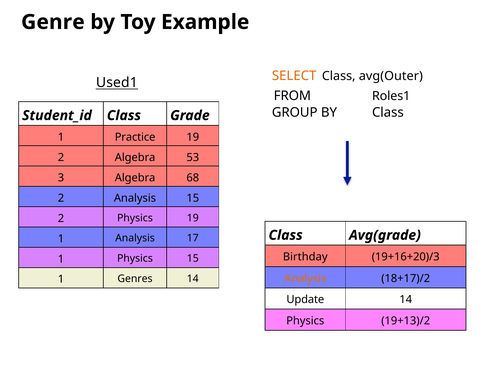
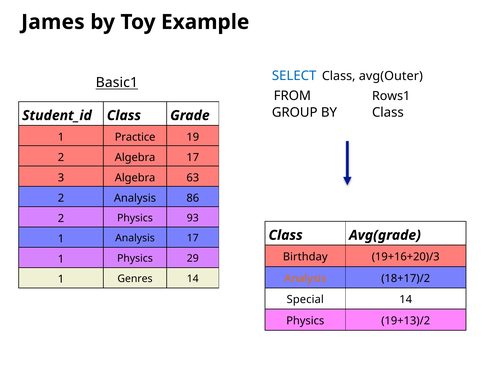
Genre: Genre -> James
SELECT colour: orange -> blue
Used1: Used1 -> Basic1
Roles1: Roles1 -> Rows1
Algebra 53: 53 -> 17
68: 68 -> 63
Analysis 15: 15 -> 86
Physics 19: 19 -> 93
Physics 15: 15 -> 29
Update: Update -> Special
